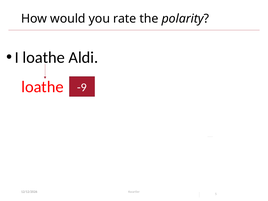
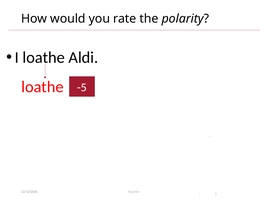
-9: -9 -> -5
